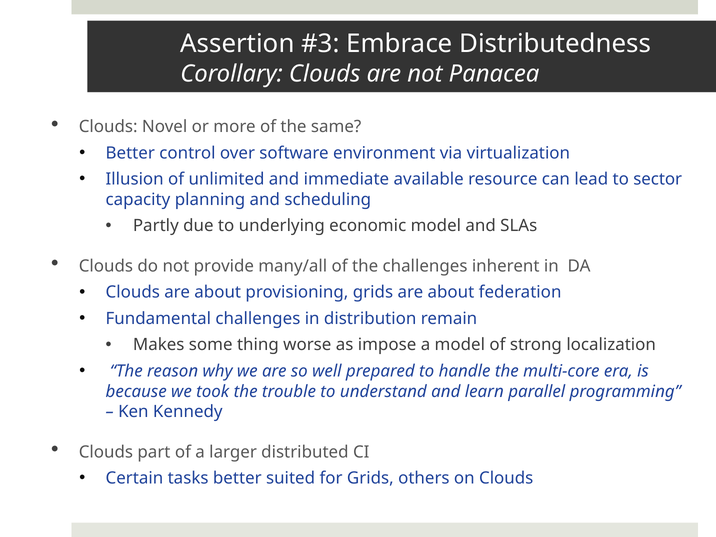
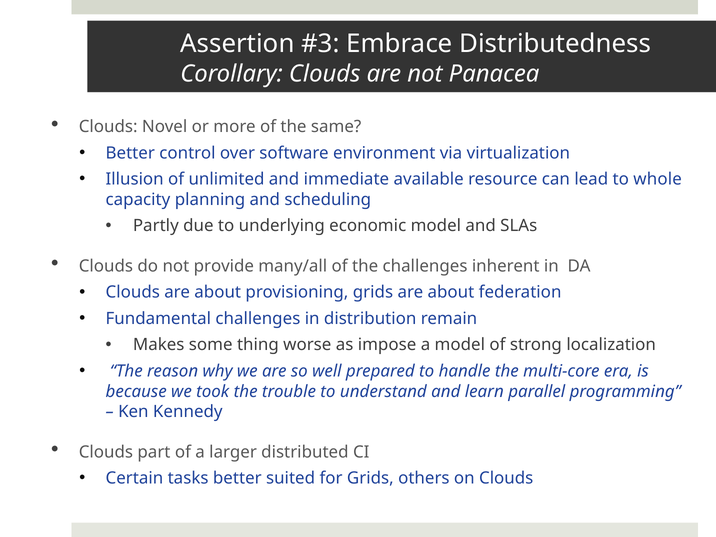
sector: sector -> whole
